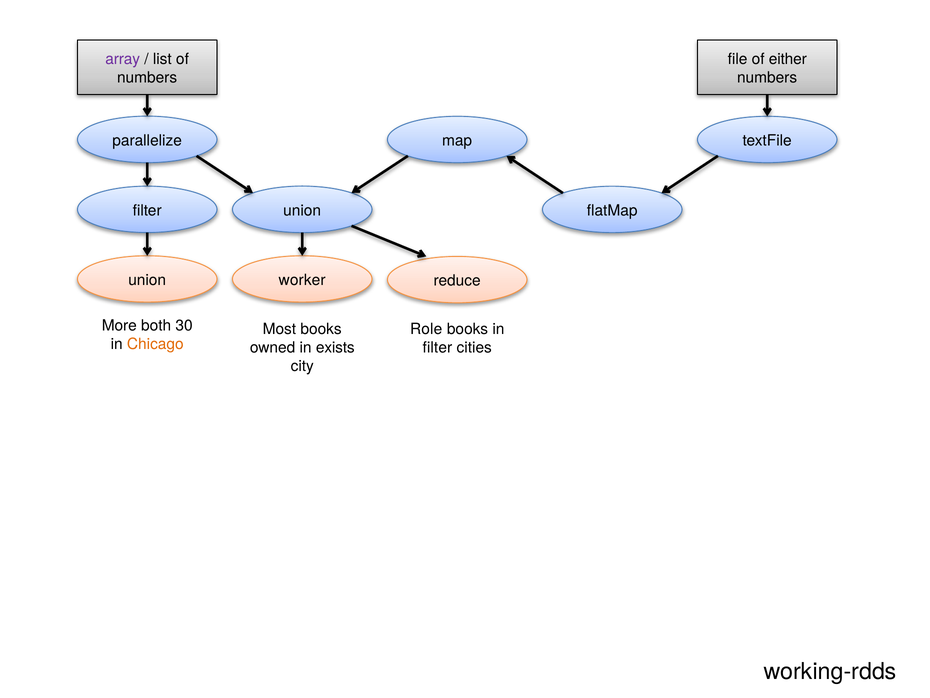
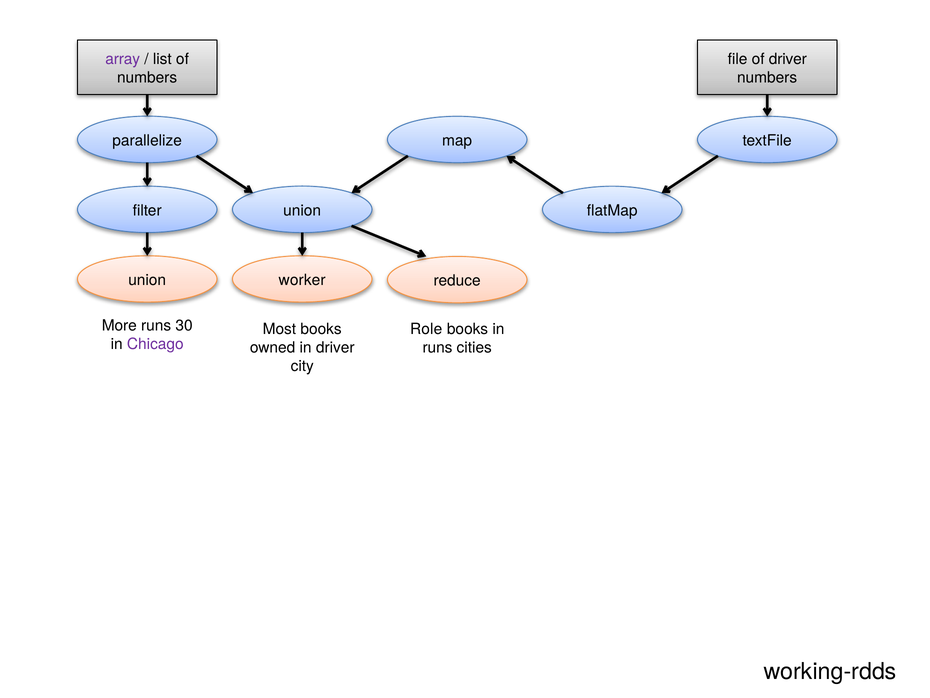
of either: either -> driver
More both: both -> runs
Chicago colour: orange -> purple
in exists: exists -> driver
filter at (437, 348): filter -> runs
